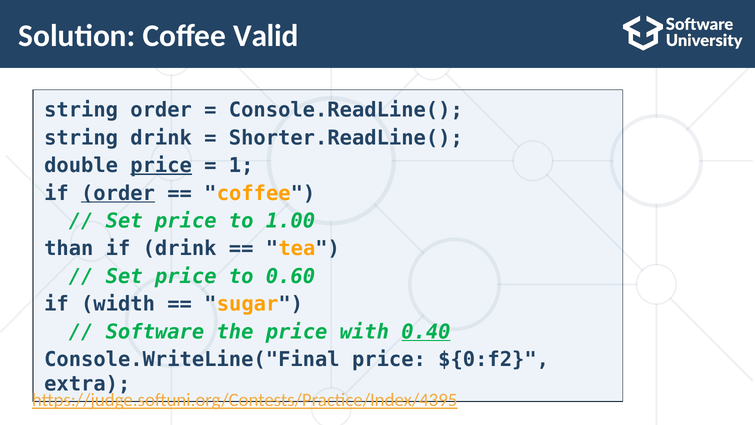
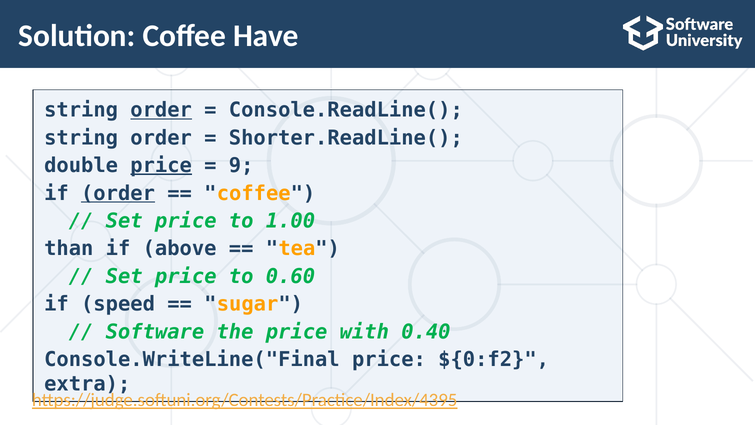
Valid: Valid -> Have
order at (161, 110) underline: none -> present
drink at (161, 138): drink -> order
1: 1 -> 9
if drink: drink -> above
width: width -> speed
0.40 underline: present -> none
